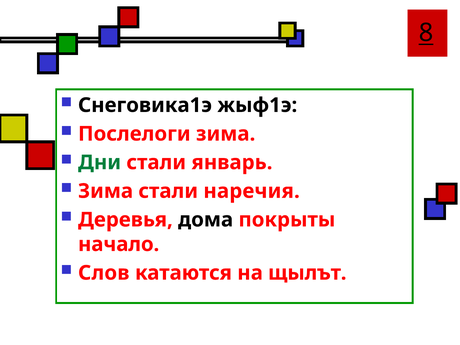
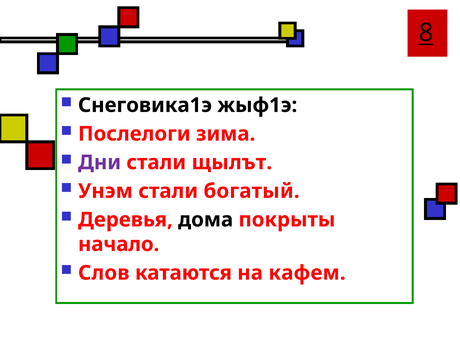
Дни colour: green -> purple
январь: январь -> щылът
Зима at (106, 191): Зима -> Унэм
наречия: наречия -> богатый
щылът: щылът -> кафем
